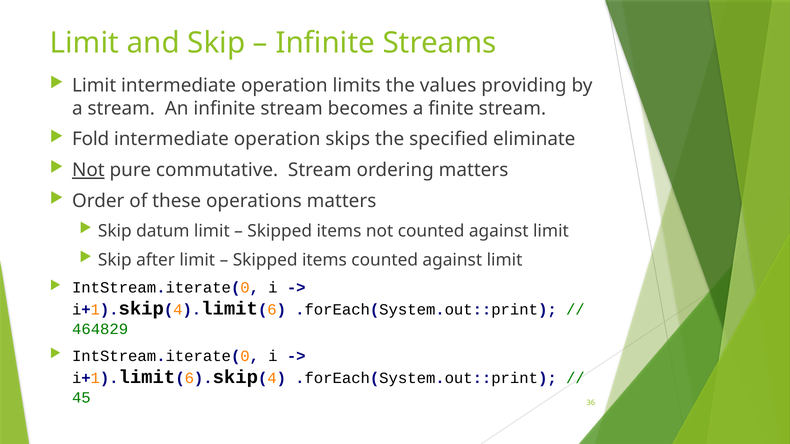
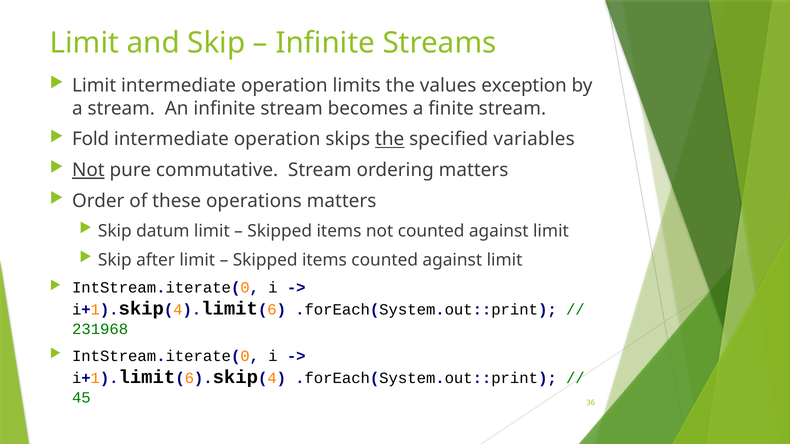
providing: providing -> exception
the at (390, 139) underline: none -> present
eliminate: eliminate -> variables
464829: 464829 -> 231968
